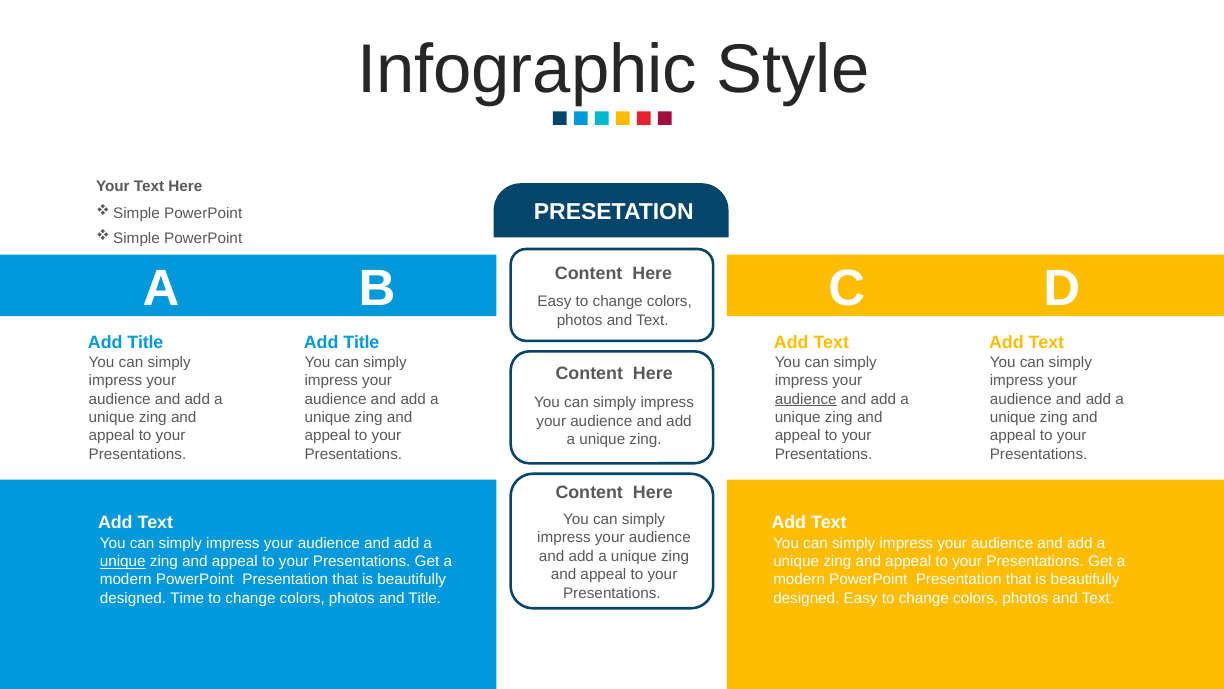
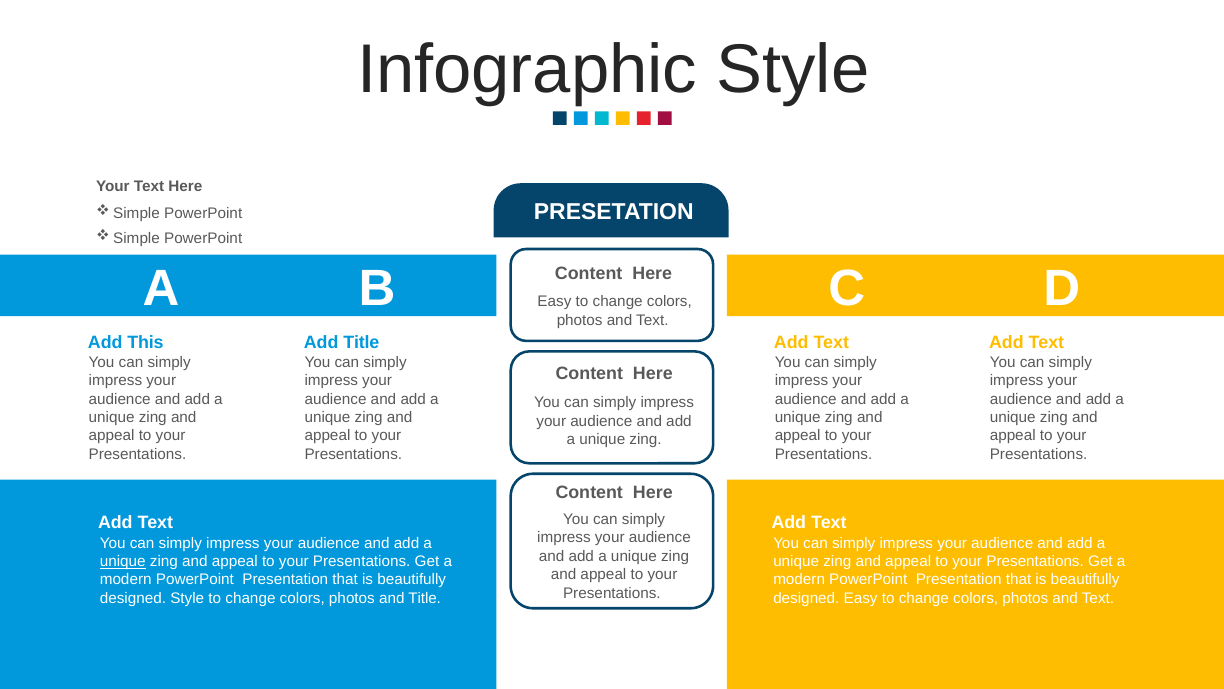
Title at (145, 342): Title -> This
audience at (806, 399) underline: present -> none
designed Time: Time -> Style
